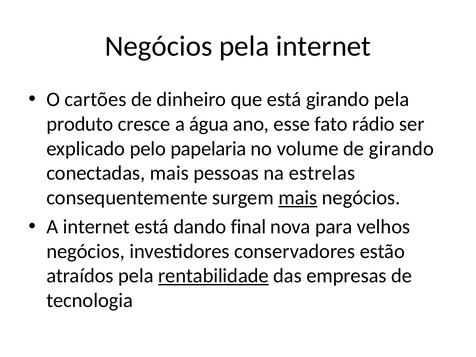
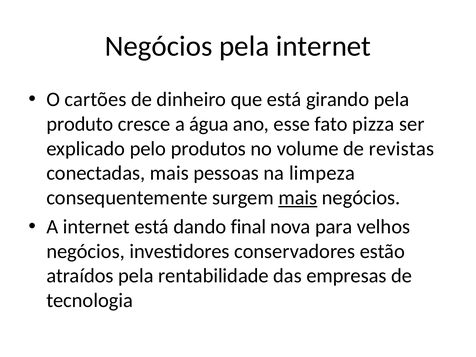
rádio: rádio -> pizza
papelaria: papelaria -> produtos
de girando: girando -> revistas
estrelas: estrelas -> limpeza
rentabilidade underline: present -> none
